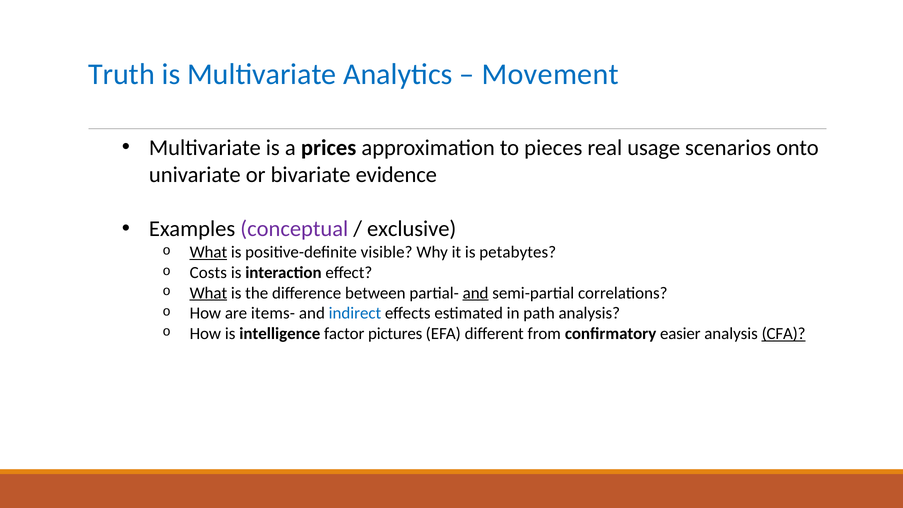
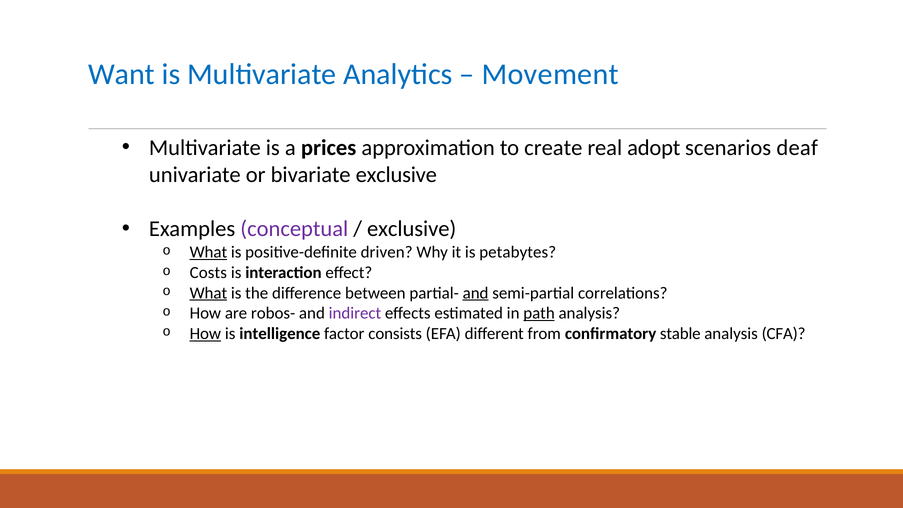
Truth: Truth -> Want
pieces: pieces -> create
usage: usage -> adopt
onto: onto -> deaf
bivariate evidence: evidence -> exclusive
visible: visible -> driven
items-: items- -> robos-
indirect colour: blue -> purple
path underline: none -> present
How at (205, 334) underline: none -> present
pictures: pictures -> consists
easier: easier -> stable
CFA underline: present -> none
